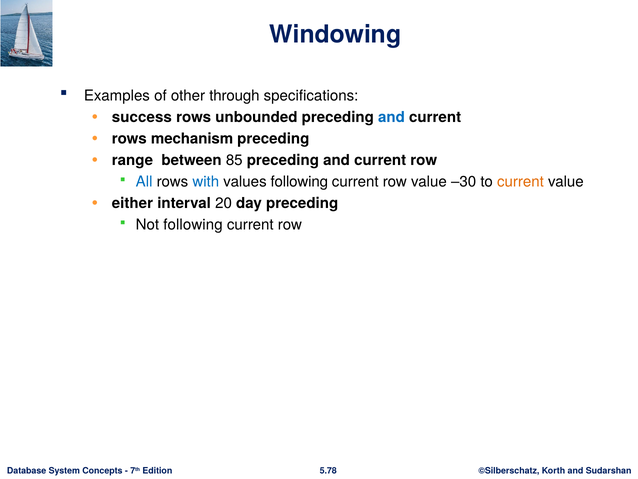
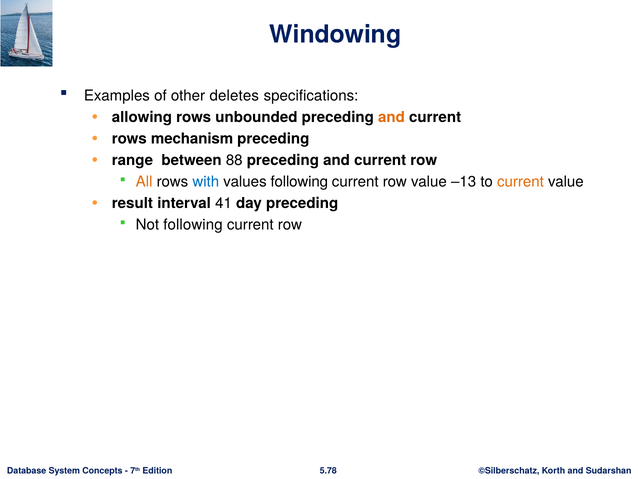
through: through -> deletes
success: success -> allowing
and at (391, 117) colour: blue -> orange
85: 85 -> 88
All colour: blue -> orange
–30: –30 -> –13
either: either -> result
20: 20 -> 41
